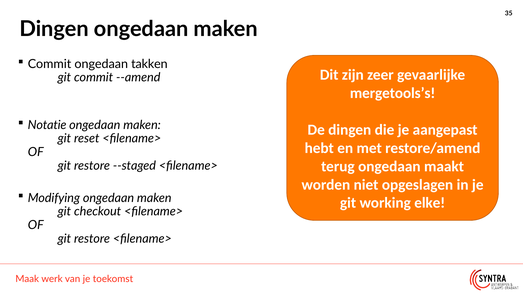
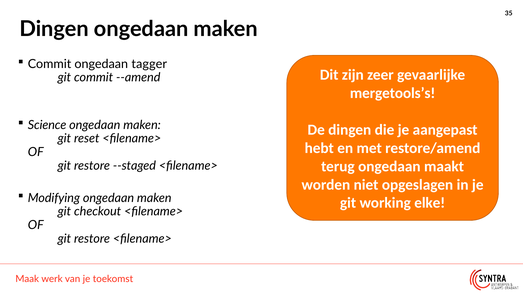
takken: takken -> tagger
Notatie: Notatie -> Science
